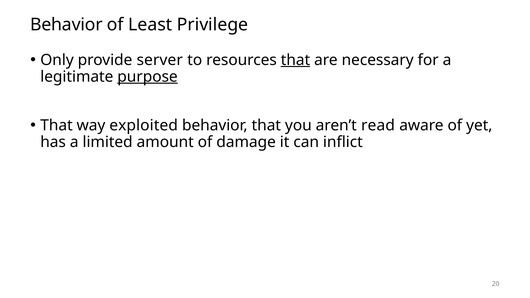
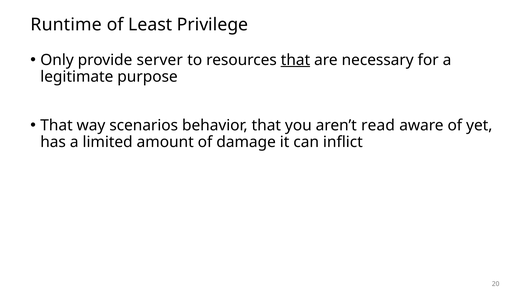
Behavior at (66, 25): Behavior -> Runtime
purpose underline: present -> none
exploited: exploited -> scenarios
